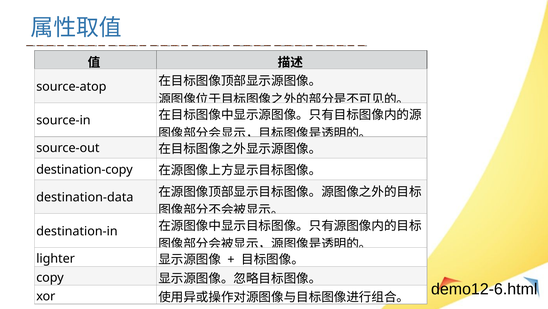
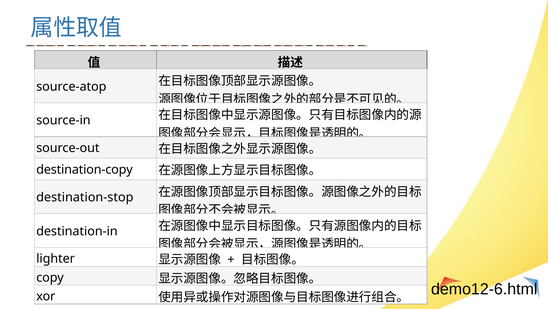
destination-data: destination-data -> destination-stop
